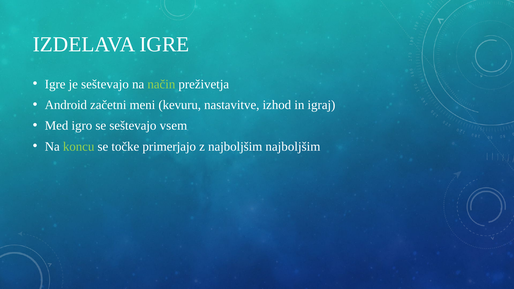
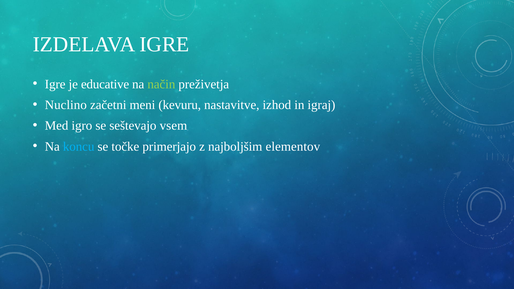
je seštevajo: seštevajo -> educative
Android: Android -> Nuclino
koncu colour: light green -> light blue
najboljšim najboljšim: najboljšim -> elementov
